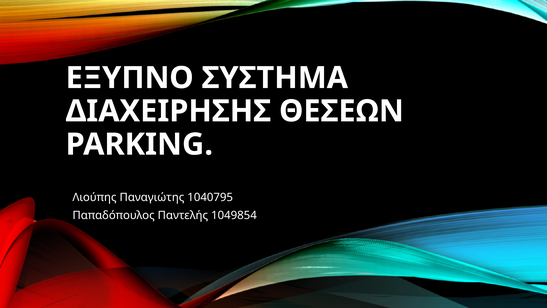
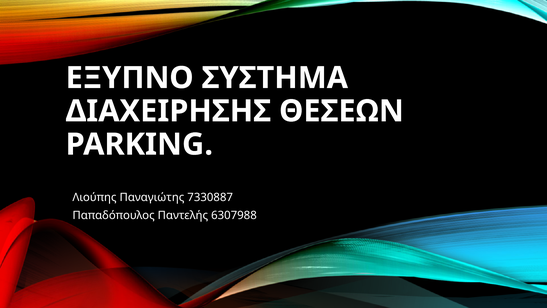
1040795: 1040795 -> 7330887
1049854: 1049854 -> 6307988
